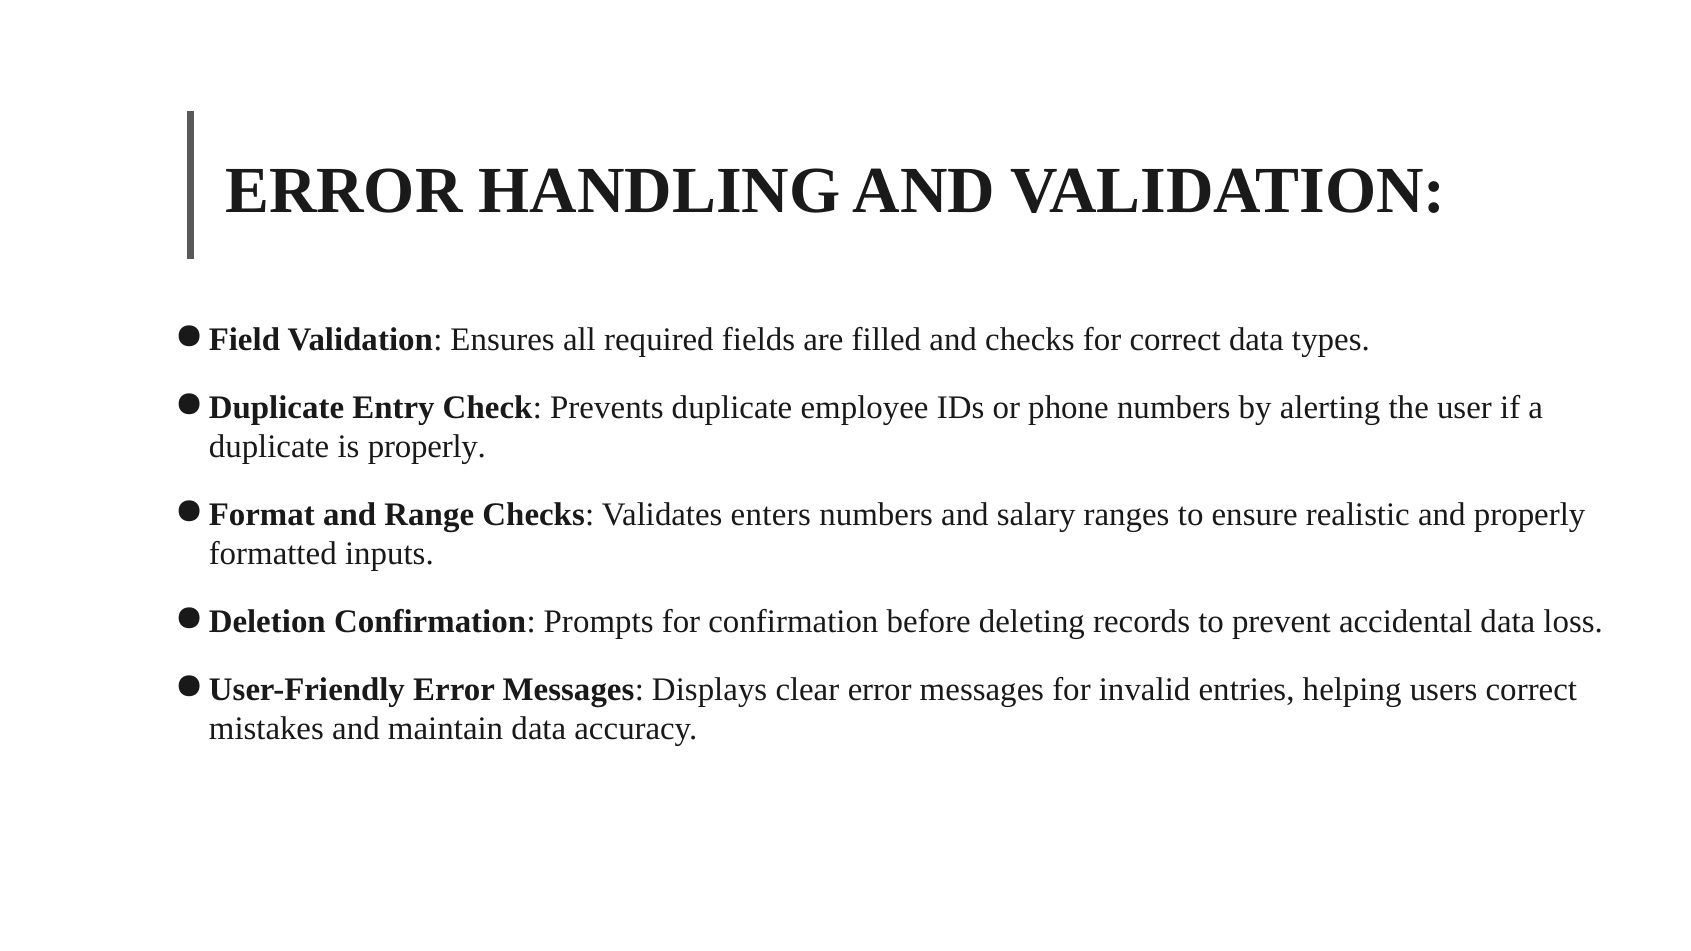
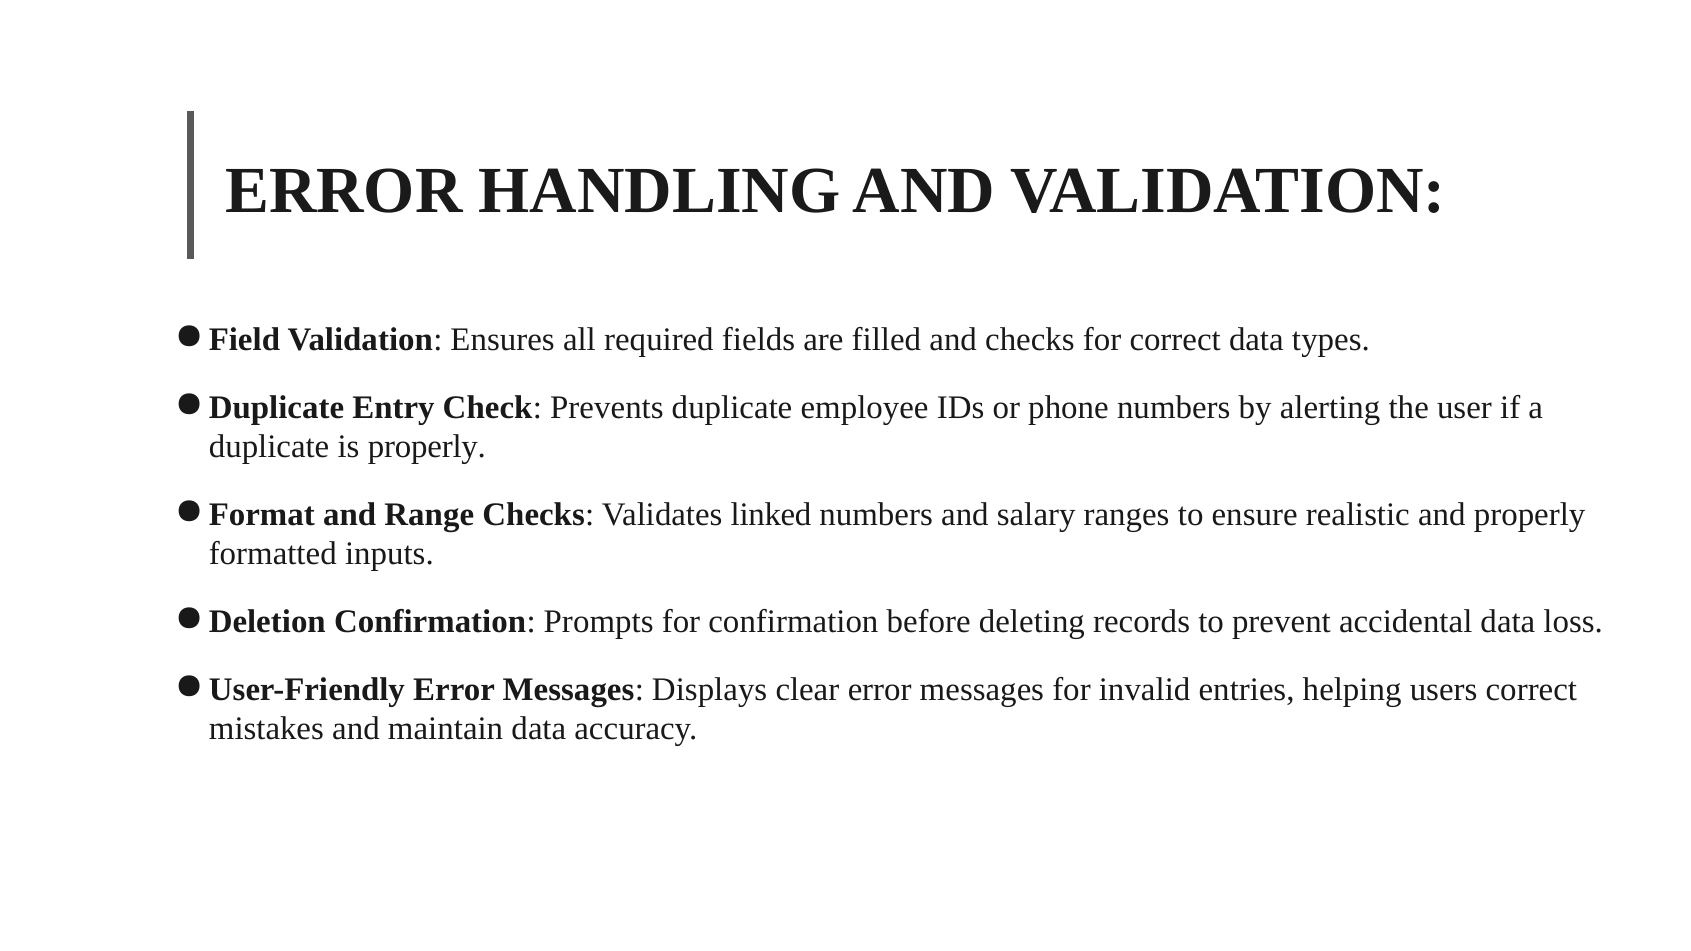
enters: enters -> linked
